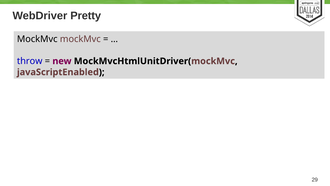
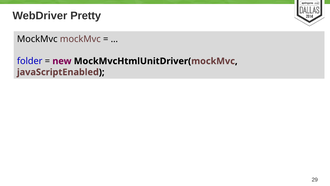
throw: throw -> folder
